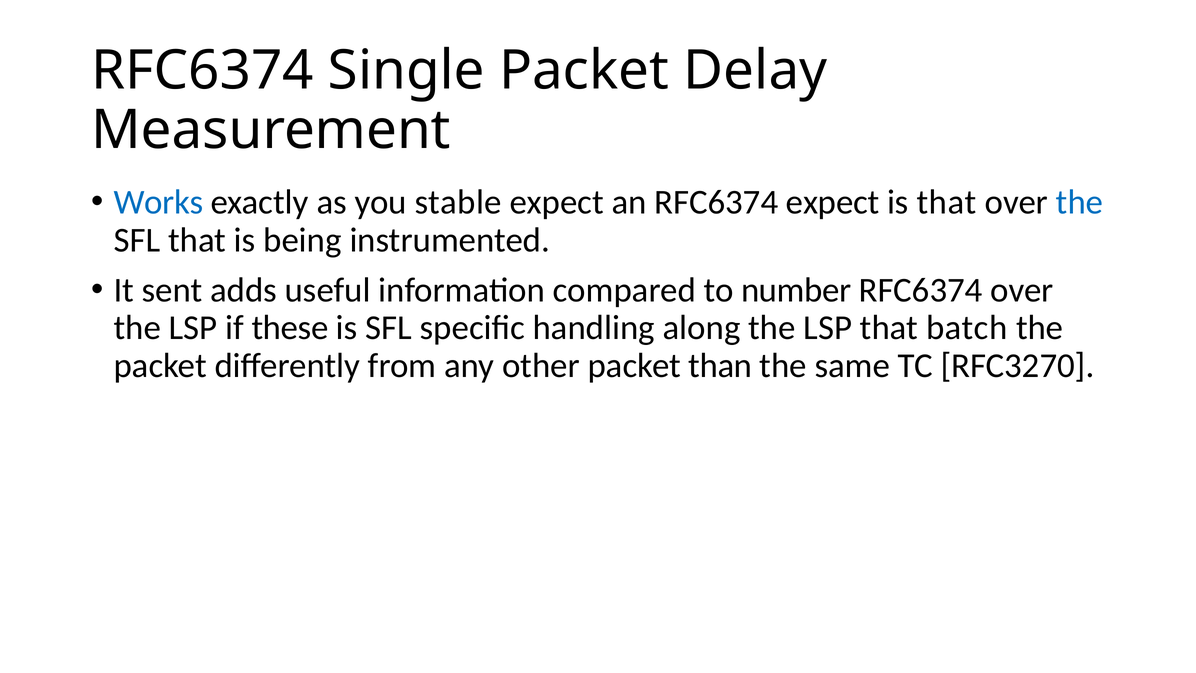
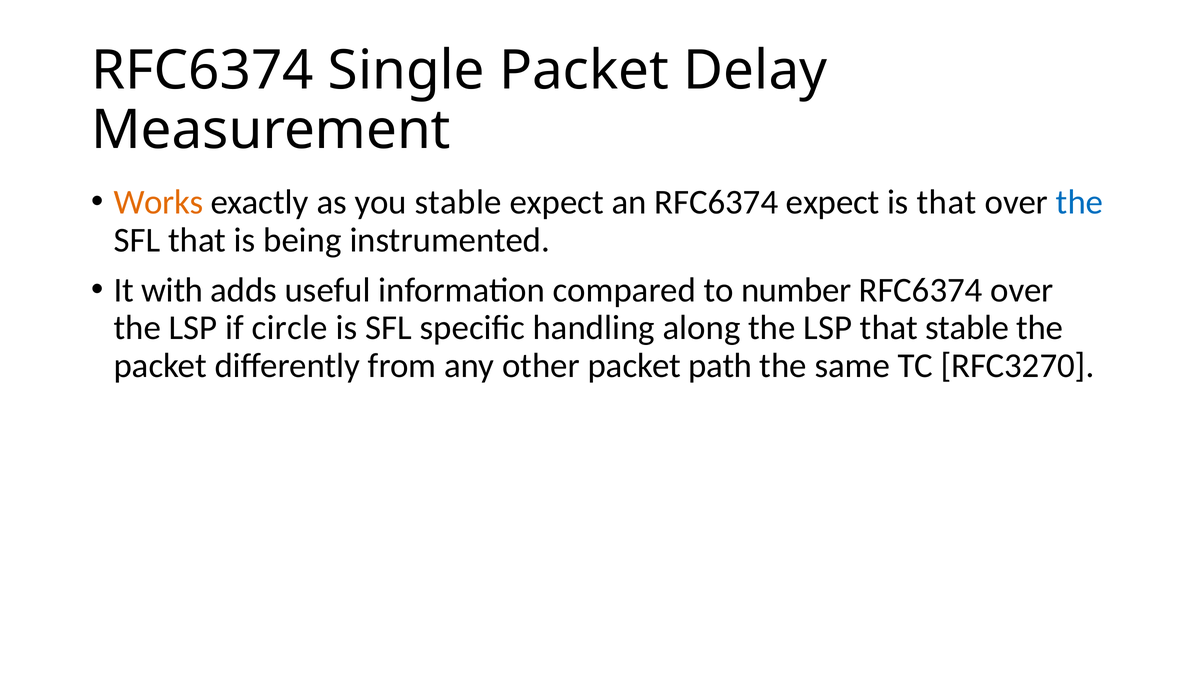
Works colour: blue -> orange
sent: sent -> with
these: these -> circle
that batch: batch -> stable
than: than -> path
